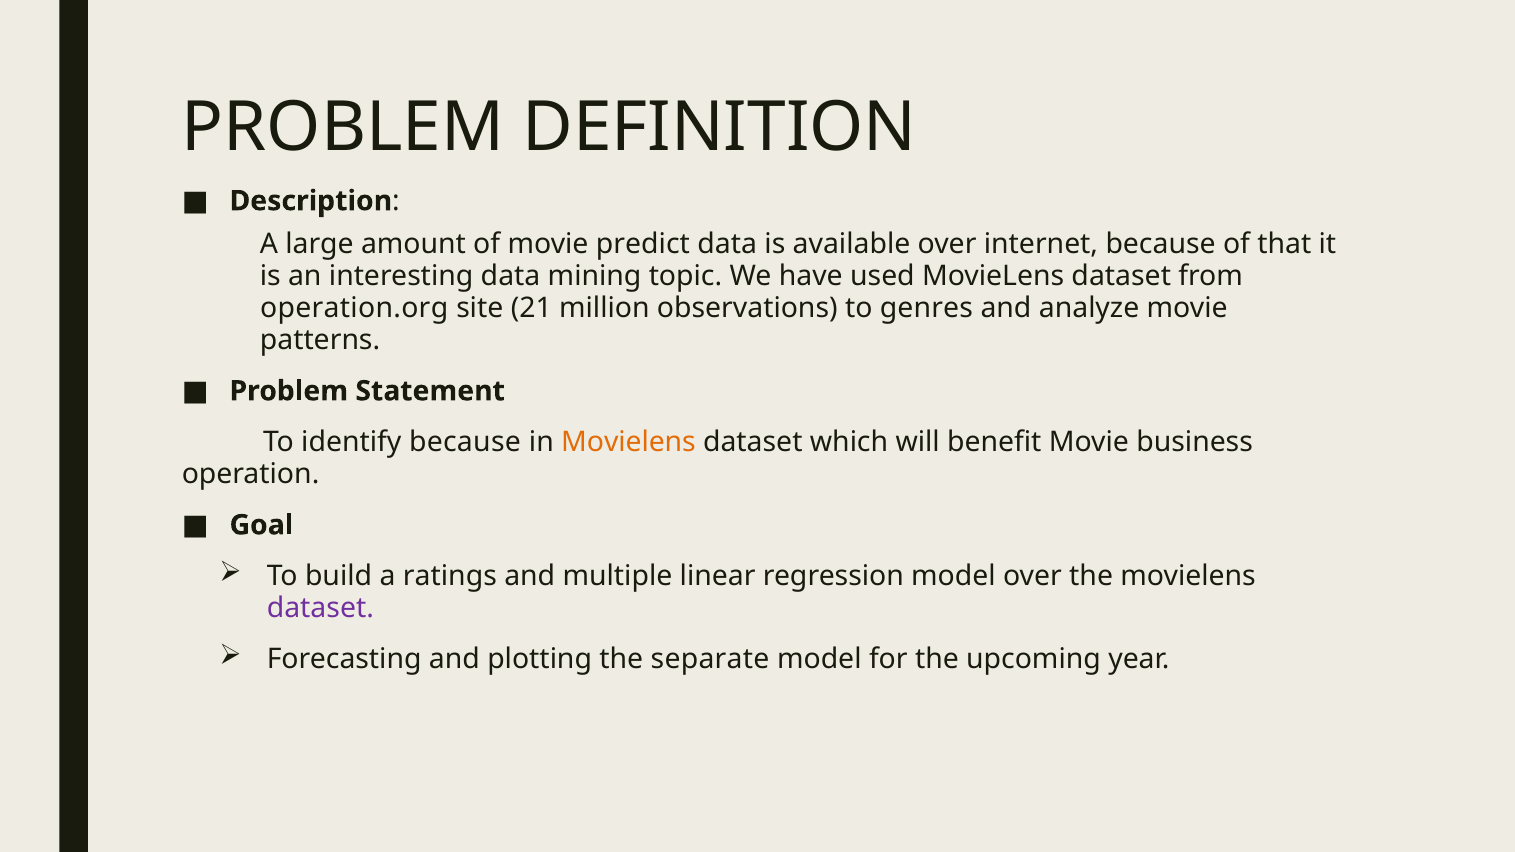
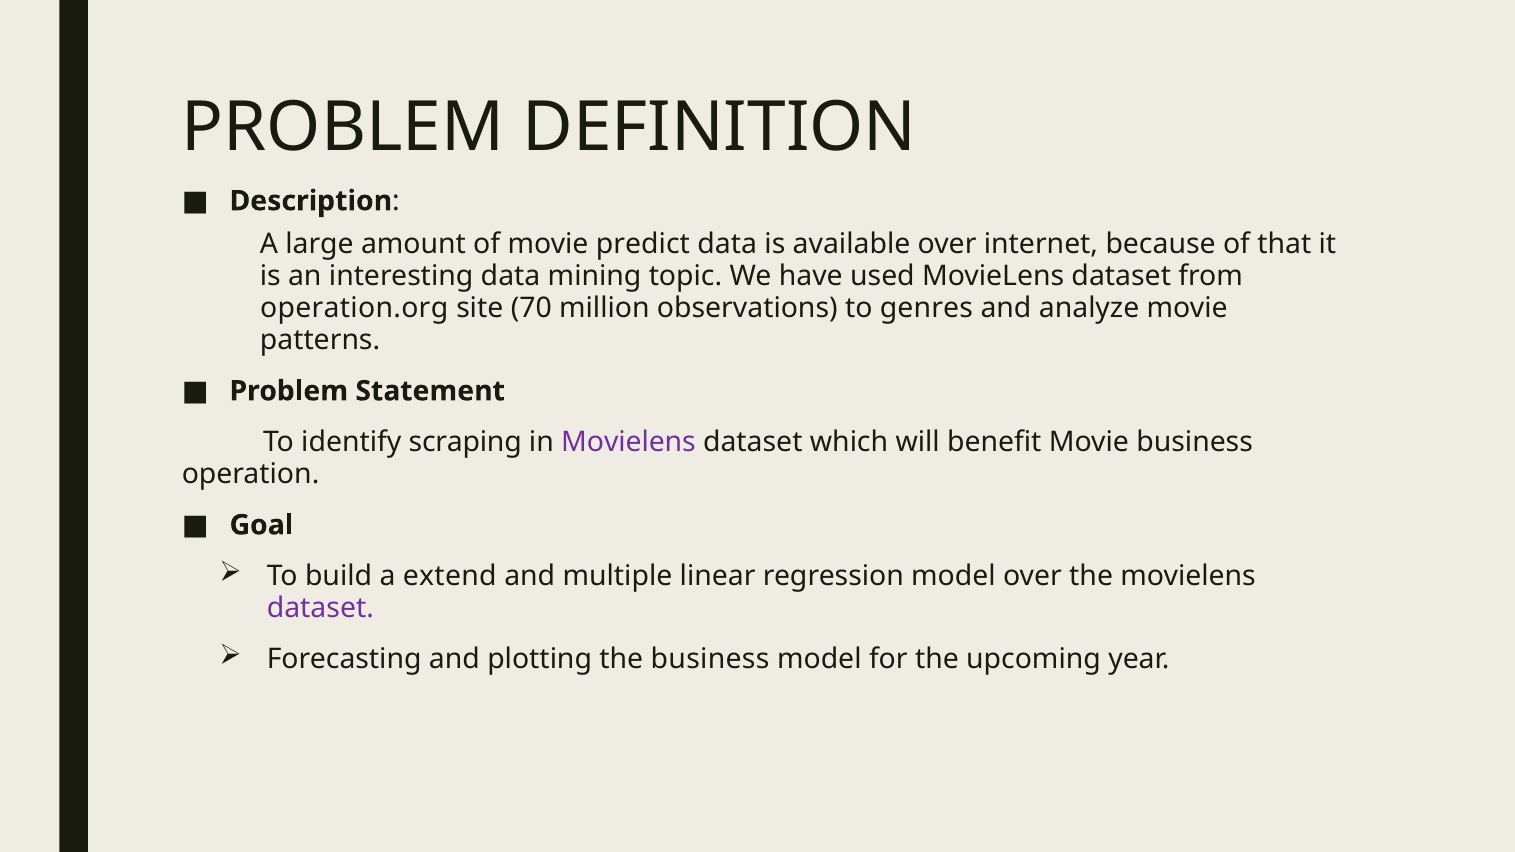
21: 21 -> 70
identify because: because -> scraping
Movielens at (629, 442) colour: orange -> purple
ratings: ratings -> extend
the separate: separate -> business
